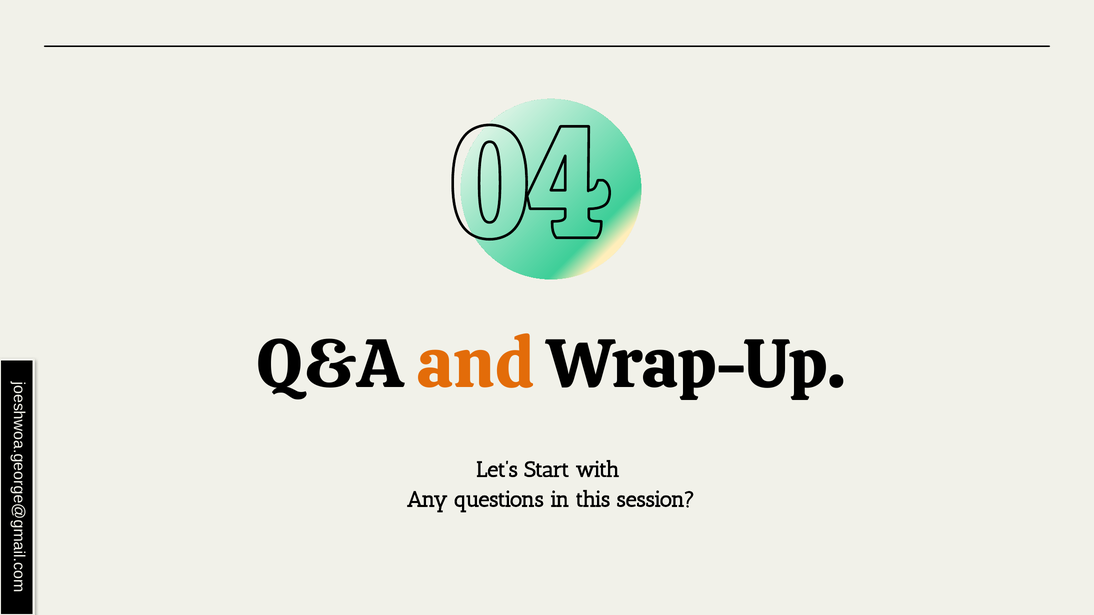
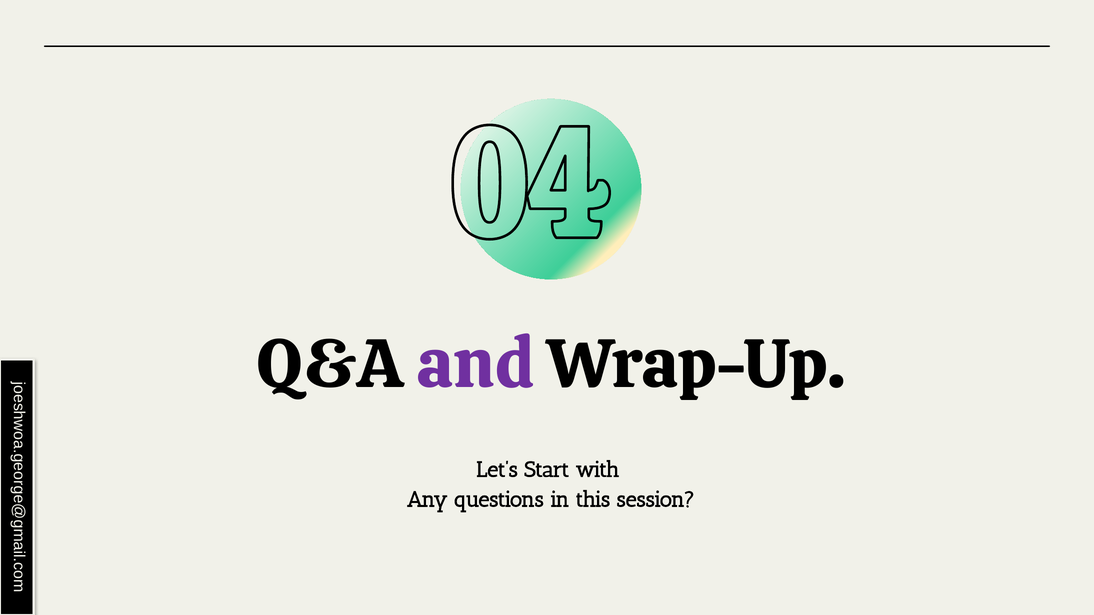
and colour: orange -> purple
